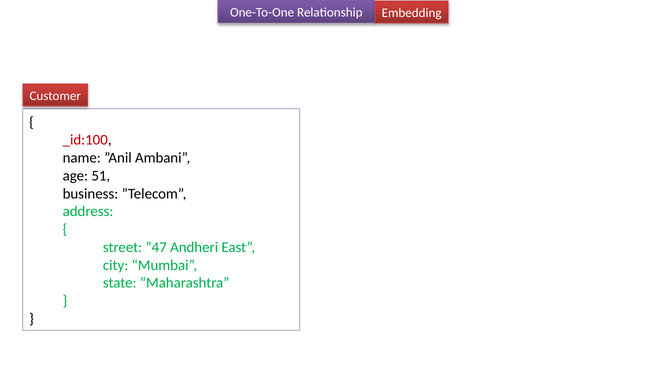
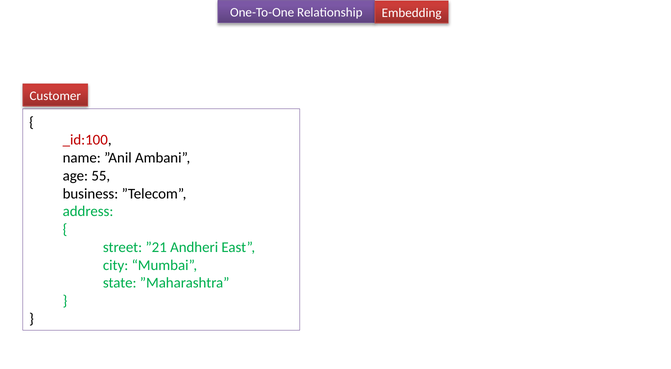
51: 51 -> 55
”47: ”47 -> ”21
